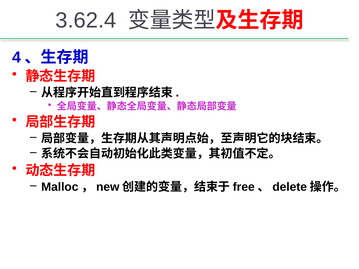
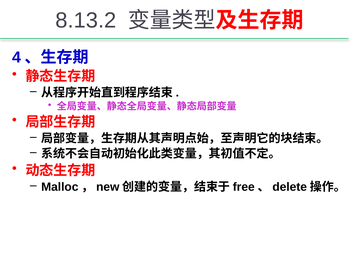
3.62.4: 3.62.4 -> 8.13.2
